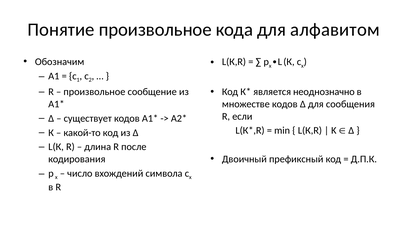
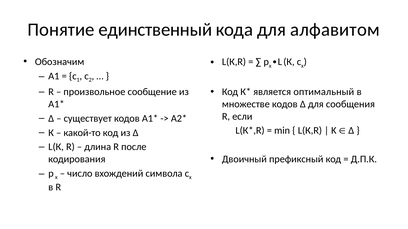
Понятие произвольное: произвольное -> единственный
неоднозначно: неоднозначно -> оптимальный
